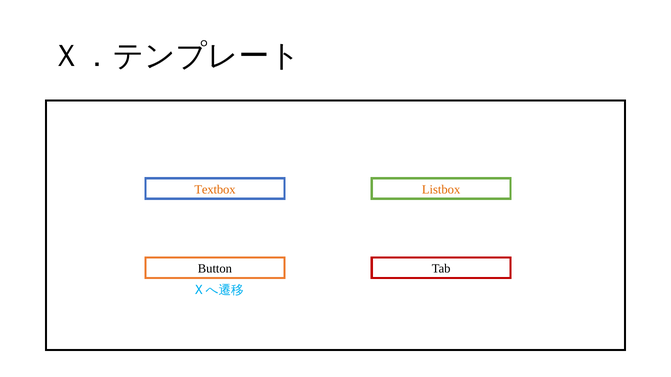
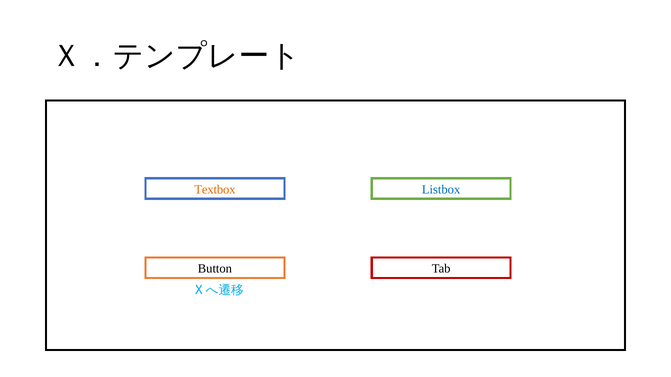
Listbox colour: orange -> blue
